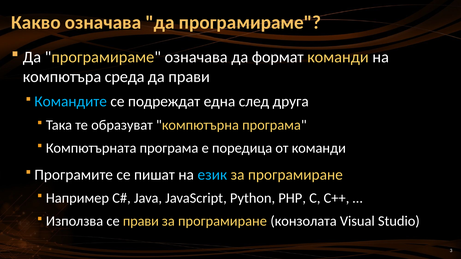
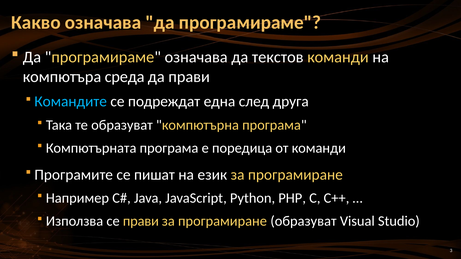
формат: формат -> текстов
език colour: light blue -> white
програмиране конзолата: конзолата -> образуват
